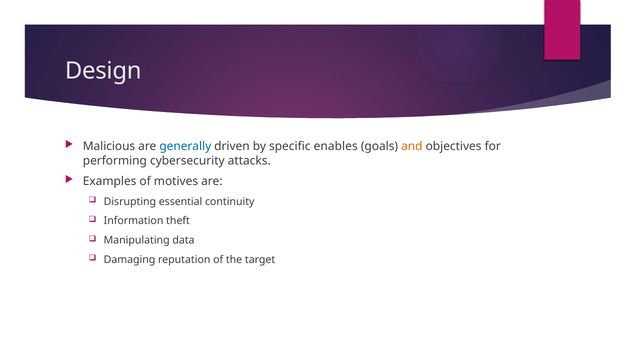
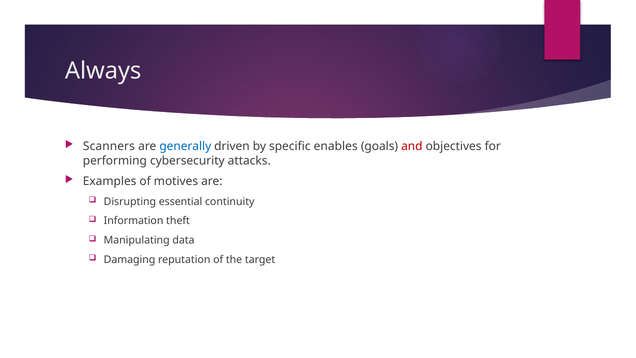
Design: Design -> Always
Malicious: Malicious -> Scanners
and colour: orange -> red
